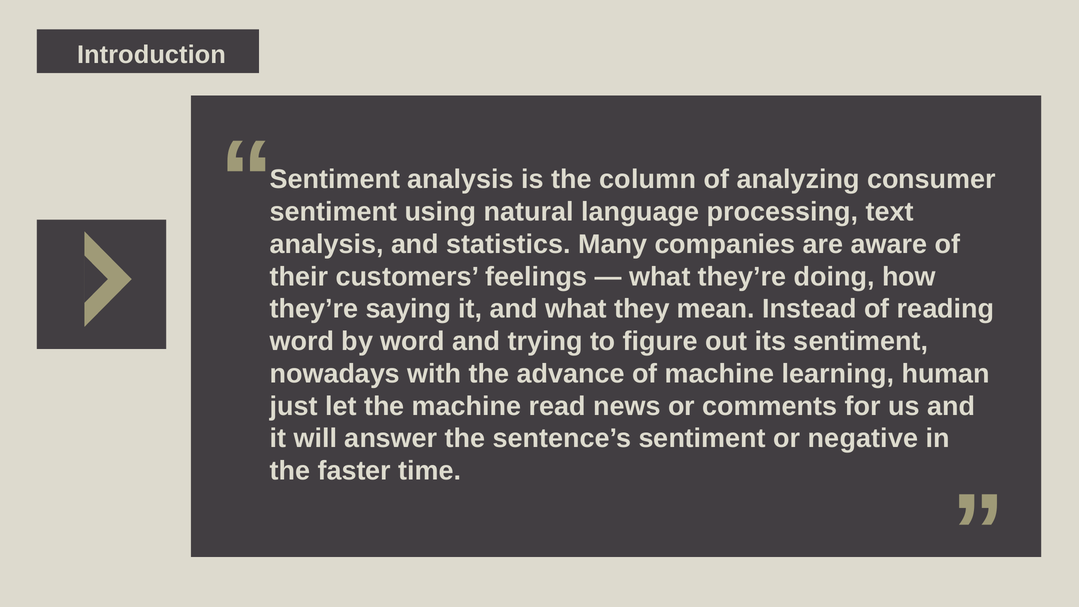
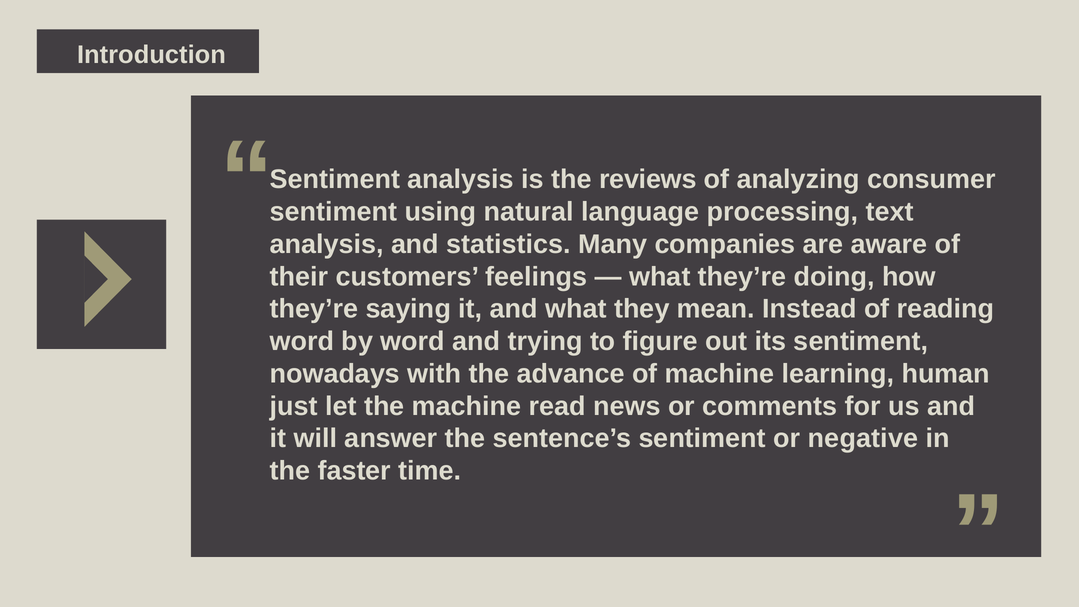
column: column -> reviews
